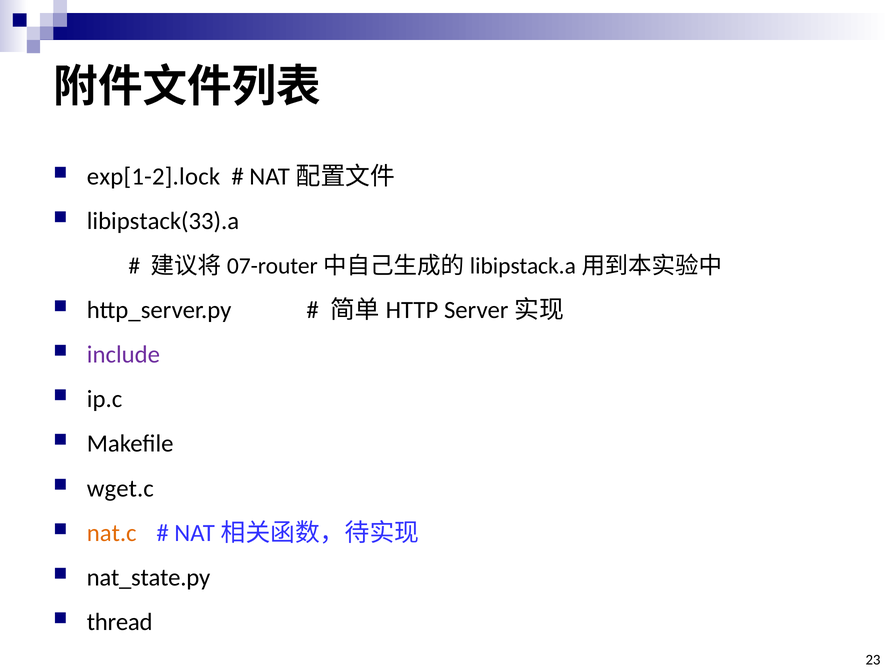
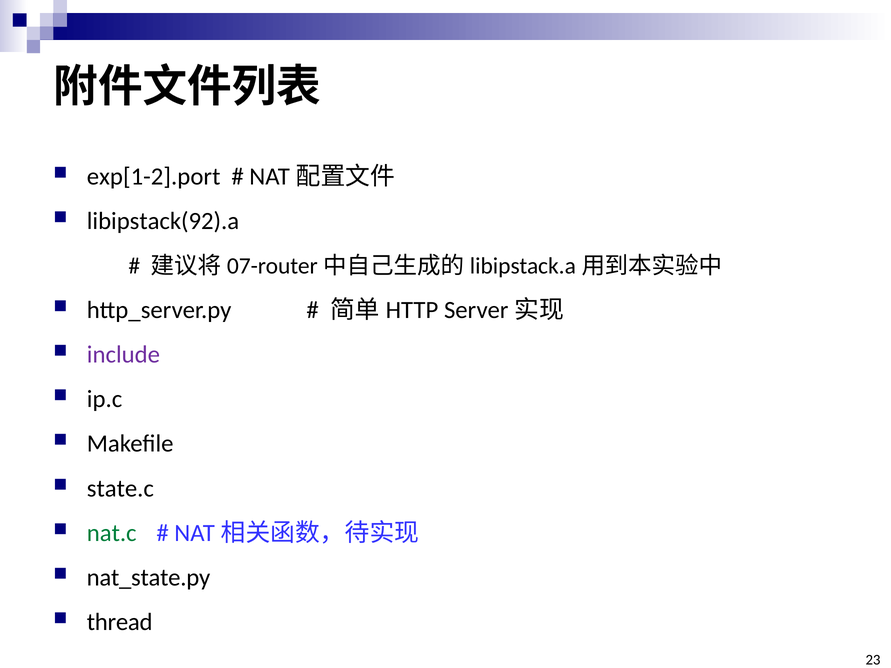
exp[1-2].lock: exp[1-2].lock -> exp[1-2].port
libipstack(33).a: libipstack(33).a -> libipstack(92).a
wget.c: wget.c -> state.c
nat.c colour: orange -> green
